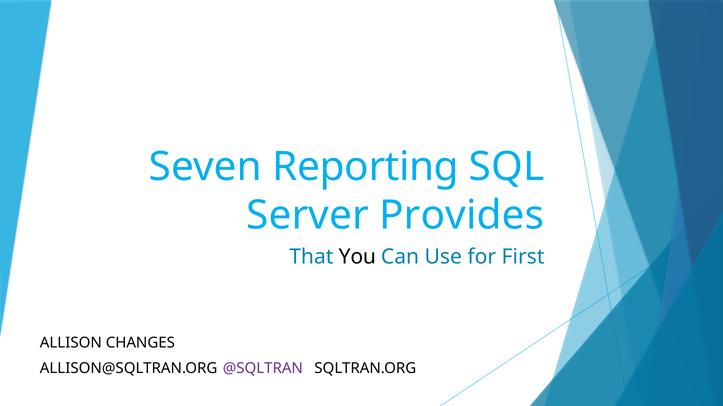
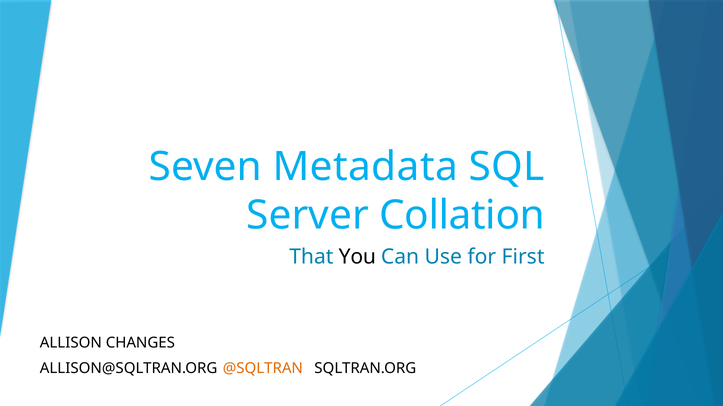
Reporting: Reporting -> Metadata
Provides: Provides -> Collation
@SQLTRAN colour: purple -> orange
